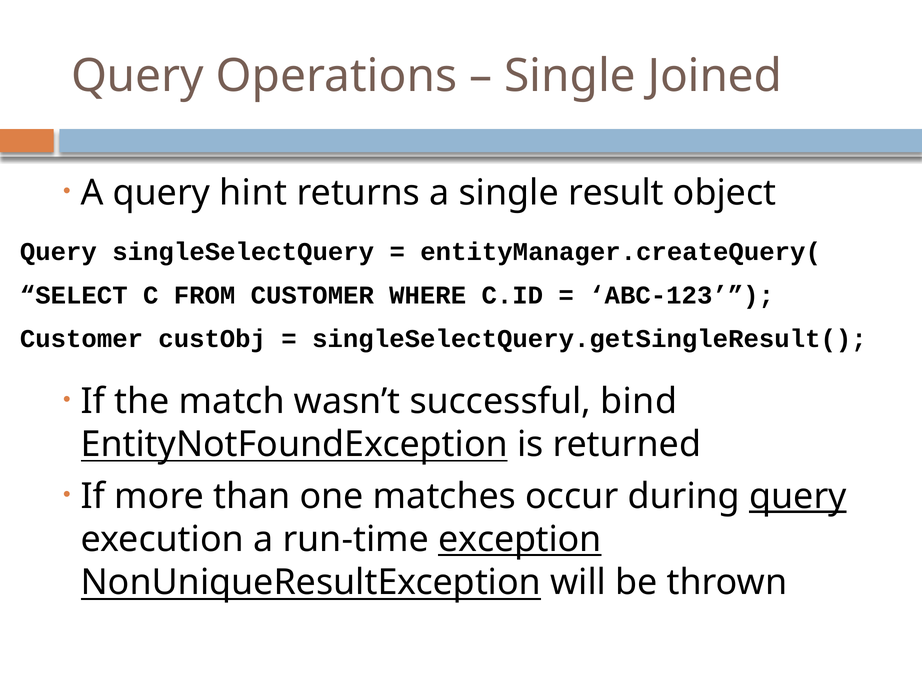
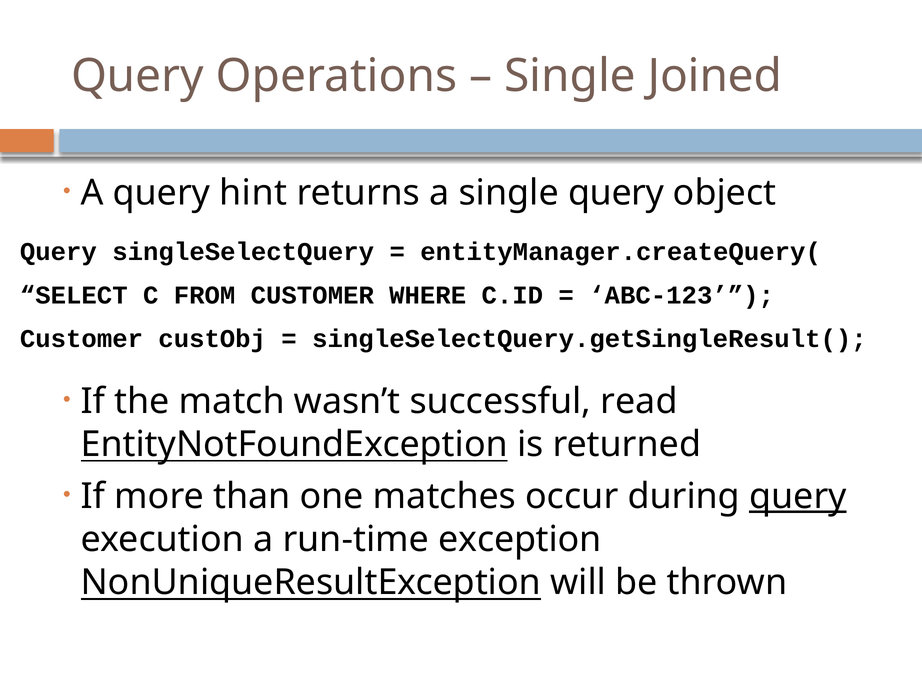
single result: result -> query
bind: bind -> read
exception underline: present -> none
